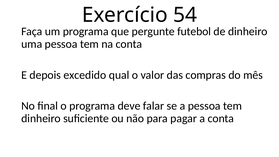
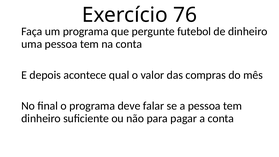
54: 54 -> 76
excedido: excedido -> acontece
